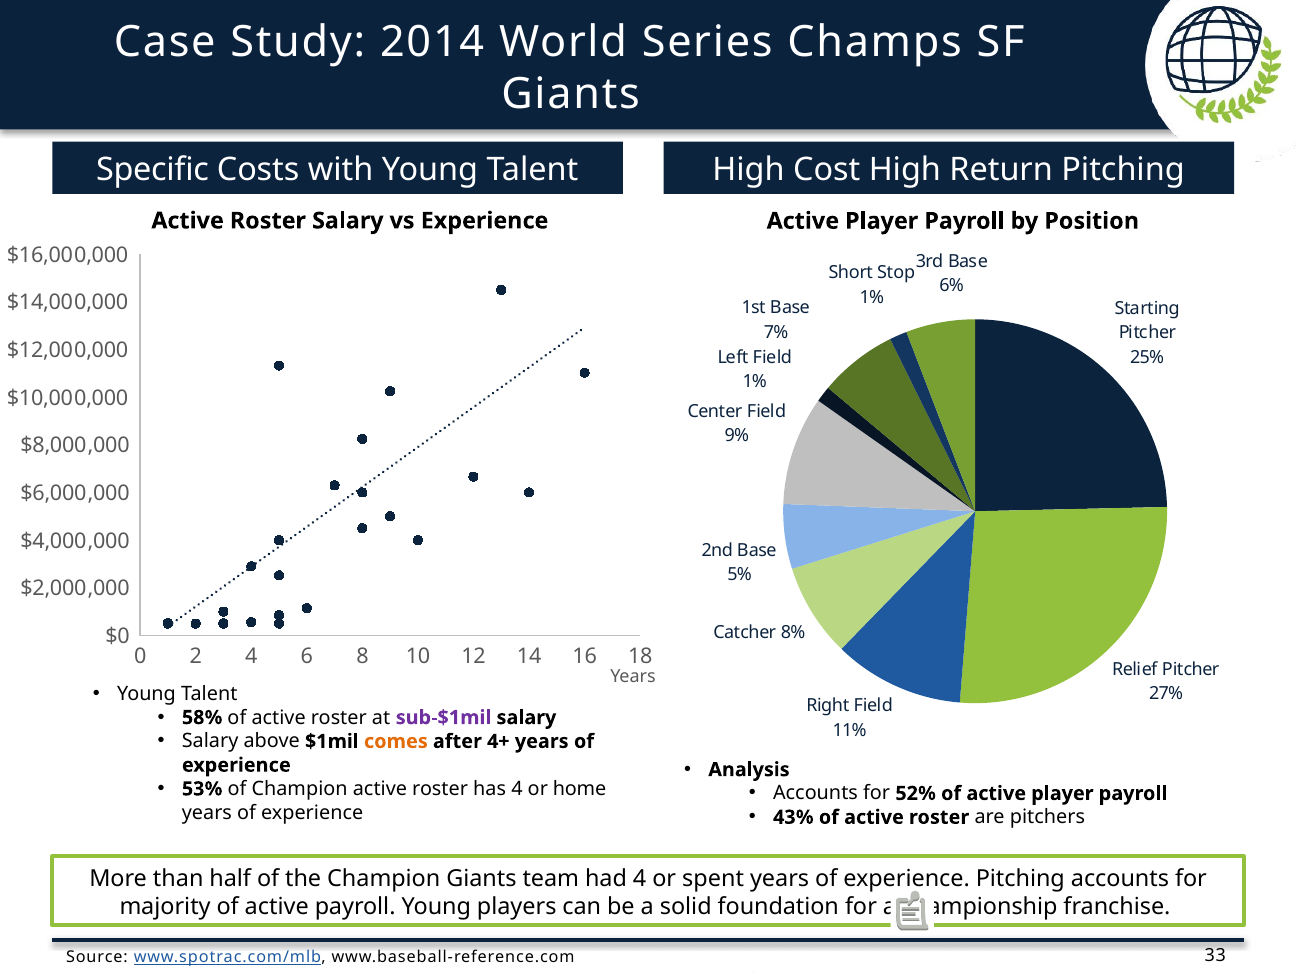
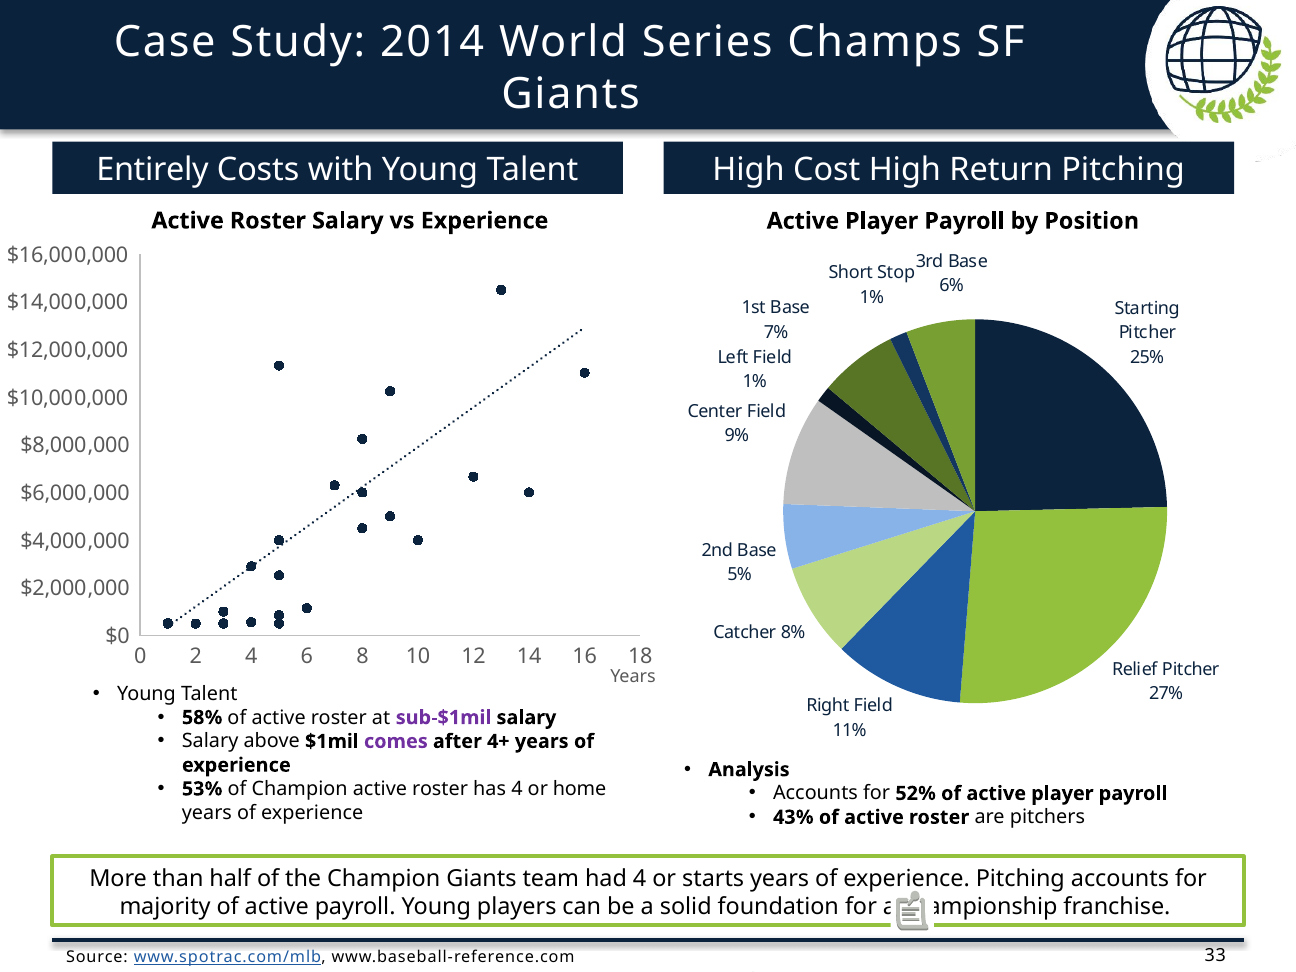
Specific: Specific -> Entirely
comes colour: orange -> purple
spent: spent -> starts
